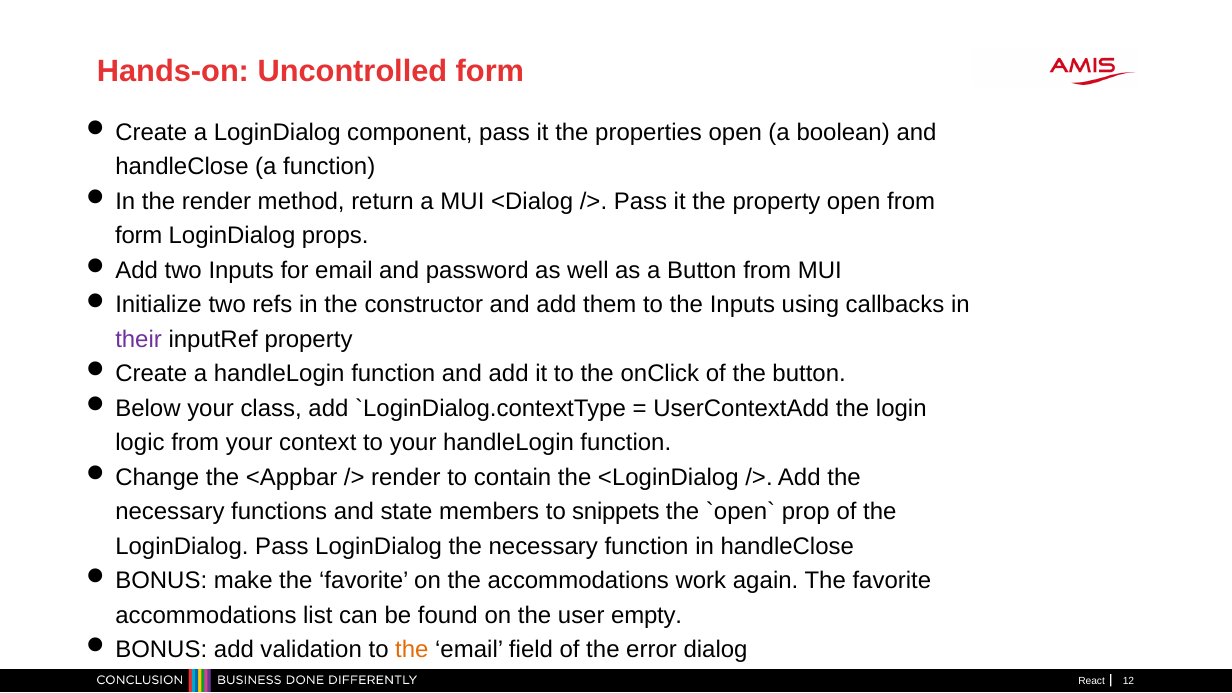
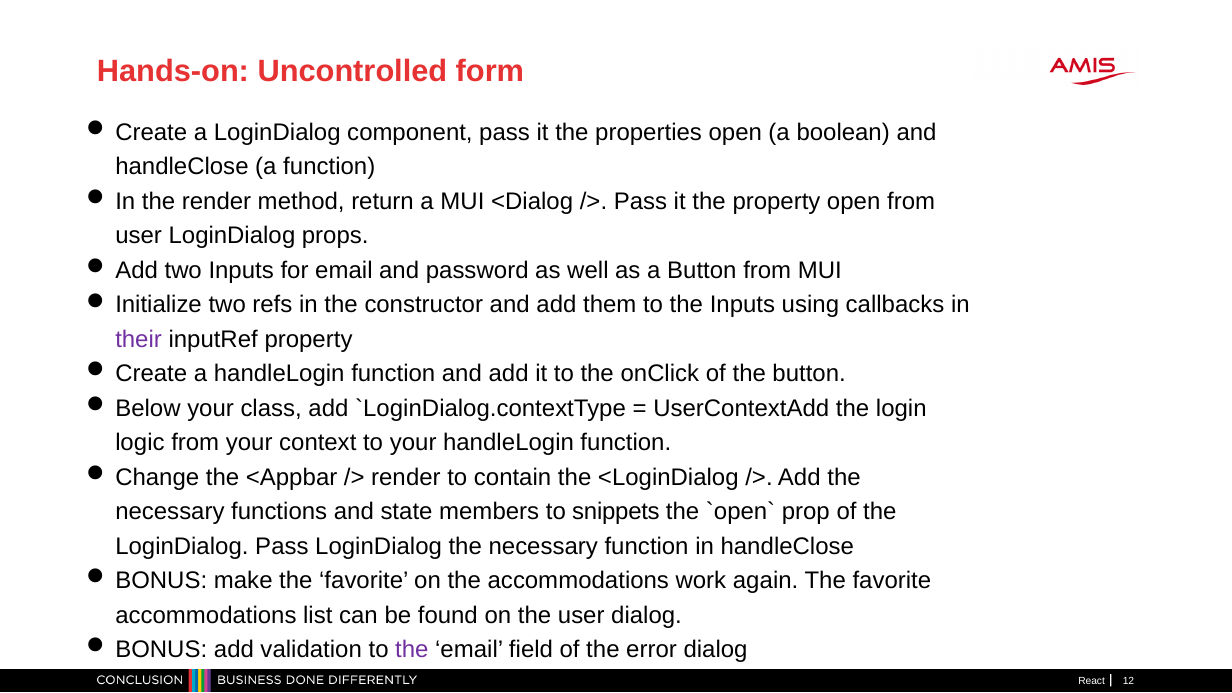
form at (139, 236): form -> user
user empty: empty -> dialog
the at (412, 650) colour: orange -> purple
